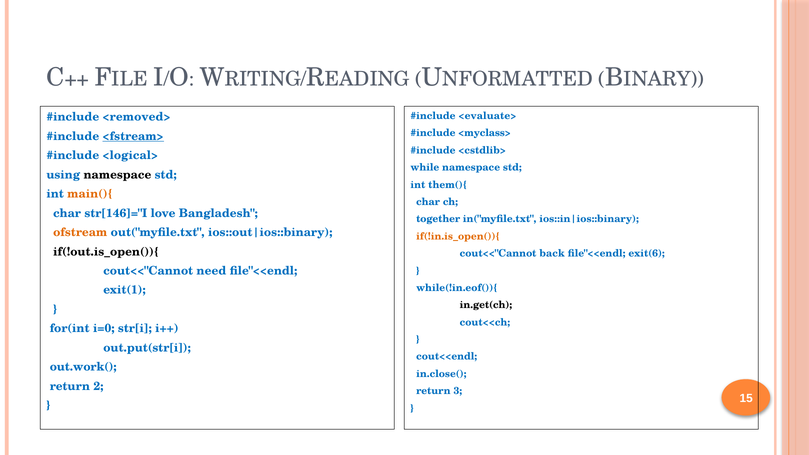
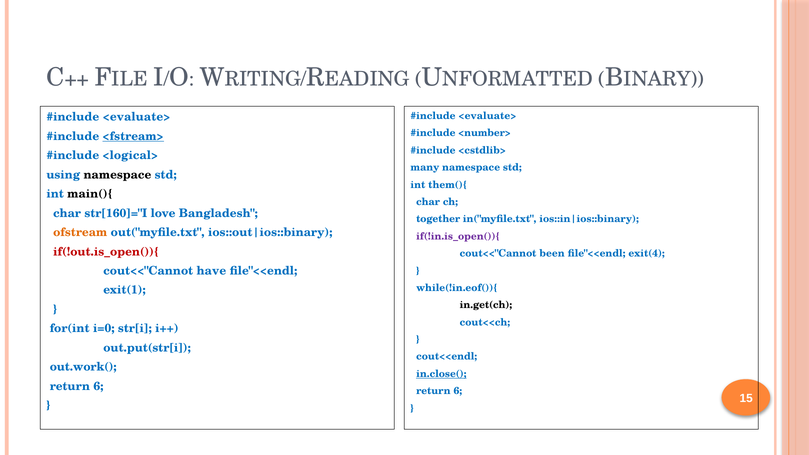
<removed> at (137, 117): <removed> -> <evaluate>
<myclass>: <myclass> -> <number>
while: while -> many
main(){ colour: orange -> black
str[146]="I: str[146]="I -> str[160]="I
if(!in.is_open()){ colour: orange -> purple
if(!out.is_open()){ colour: black -> red
back: back -> been
exit(6: exit(6 -> exit(4
need: need -> have
in.close( underline: none -> present
2 at (98, 386): 2 -> 6
3 at (458, 391): 3 -> 6
